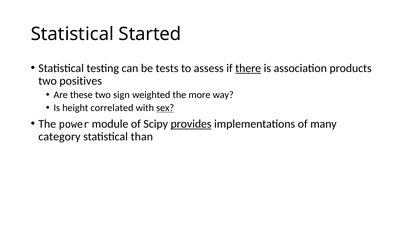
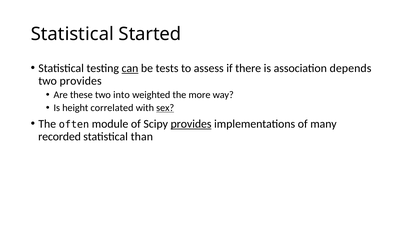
can underline: none -> present
there underline: present -> none
products: products -> depends
two positives: positives -> provides
sign: sign -> into
power: power -> often
category: category -> recorded
